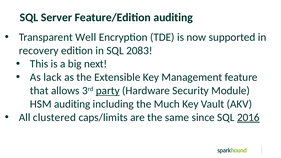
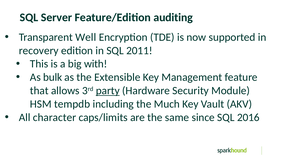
2083: 2083 -> 2011
next: next -> with
lack: lack -> bulk
HSM auditing: auditing -> tempdb
clustered: clustered -> character
2016 underline: present -> none
